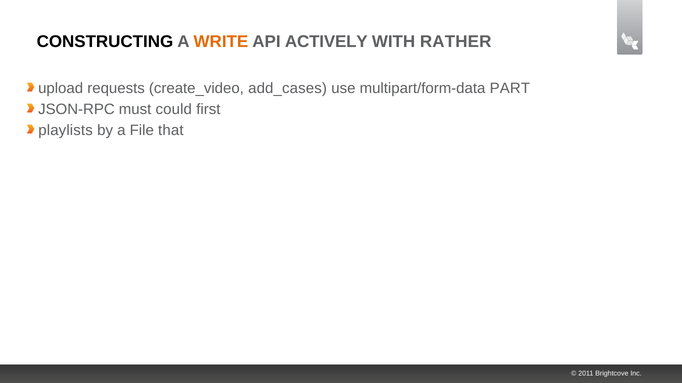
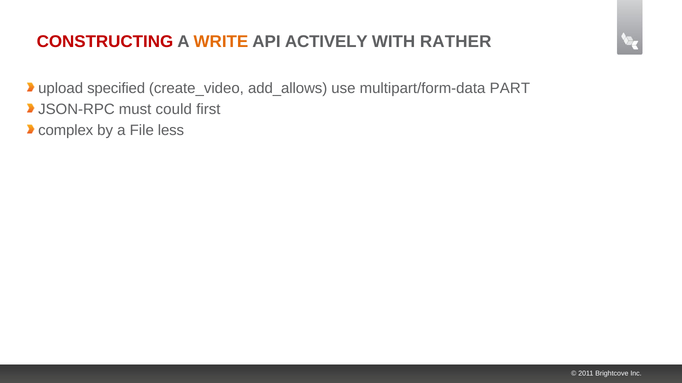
CONSTRUCTING colour: black -> red
requests: requests -> specified
add_cases: add_cases -> add_allows
playlists: playlists -> complex
that: that -> less
